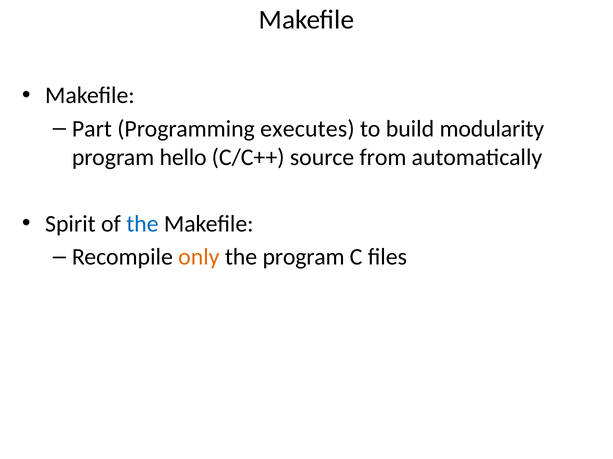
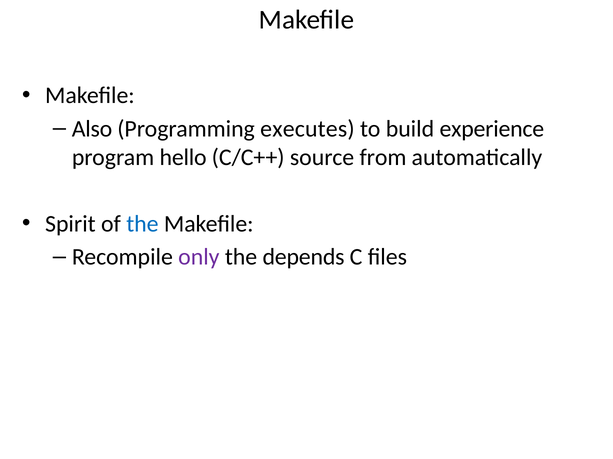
Part: Part -> Also
modularity: modularity -> experience
only colour: orange -> purple
the program: program -> depends
